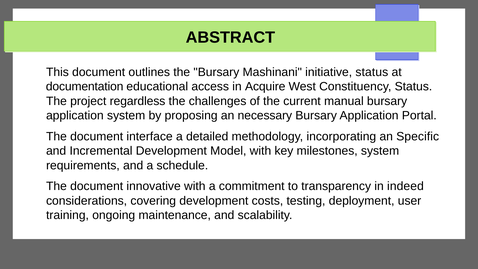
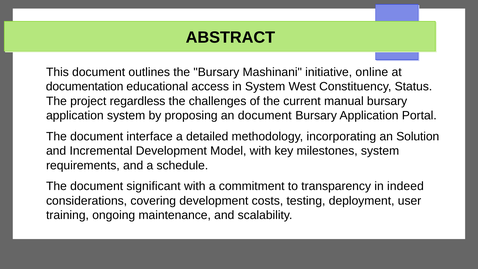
initiative status: status -> online
in Acquire: Acquire -> System
an necessary: necessary -> document
Specific: Specific -> Solution
innovative: innovative -> significant
